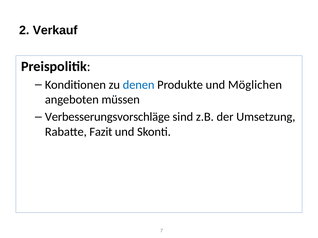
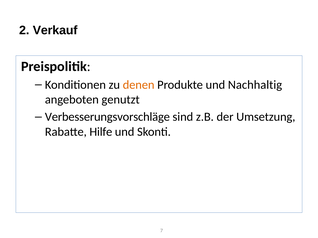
denen colour: blue -> orange
Möglichen: Möglichen -> Nachhaltig
müssen: müssen -> genutzt
Fazit: Fazit -> Hilfe
